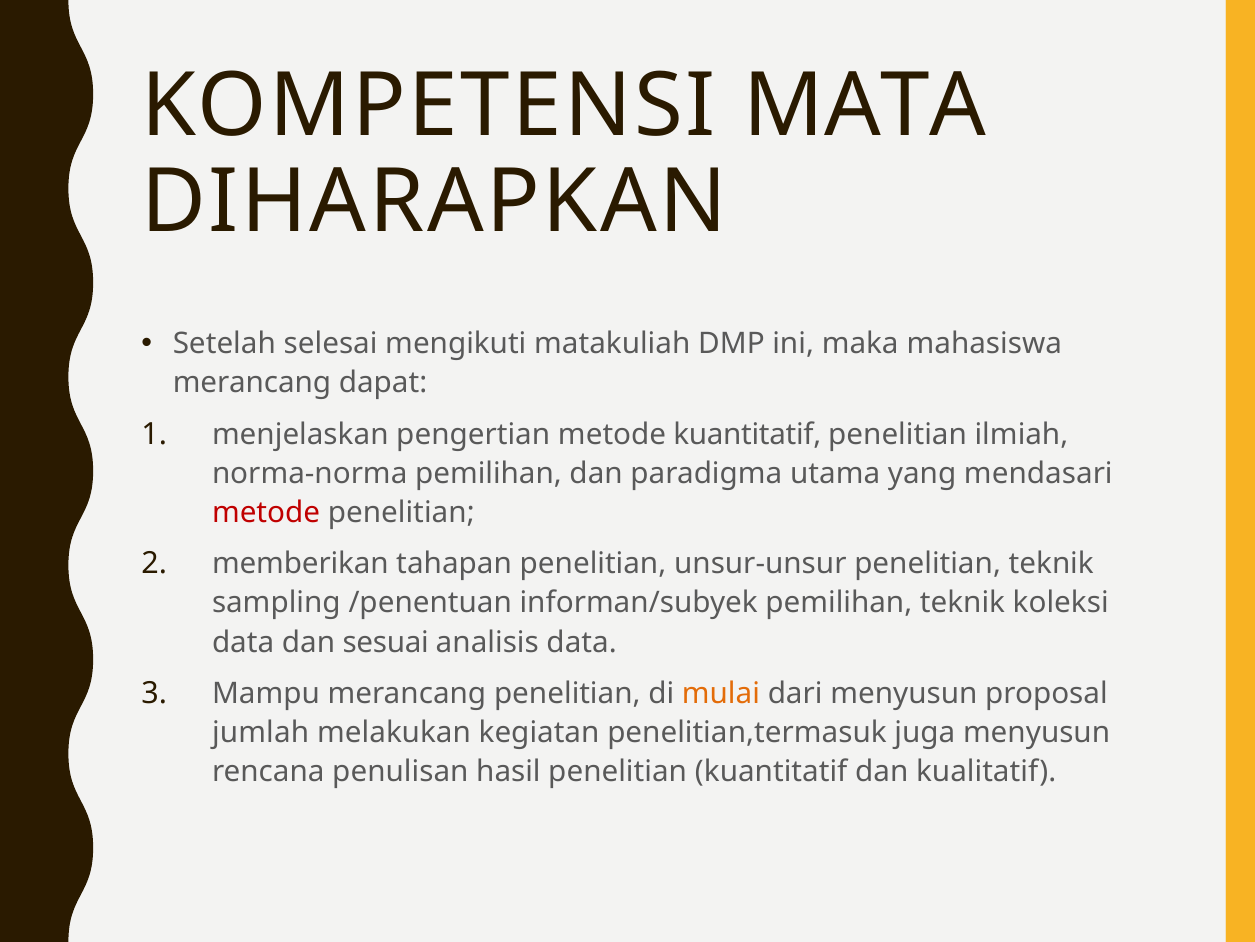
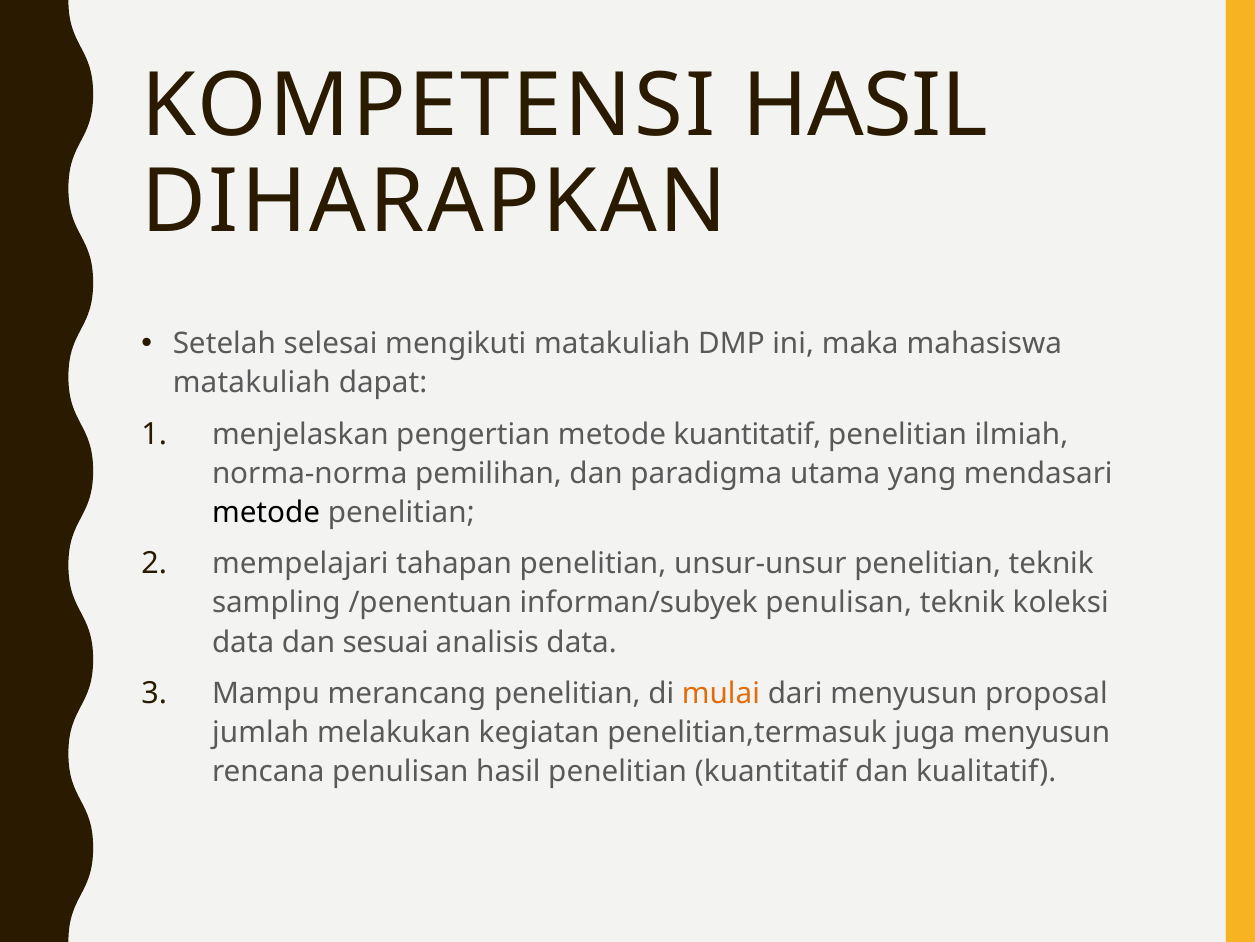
KOMPETENSI MATA: MATA -> HASIL
merancang at (252, 383): merancang -> matakuliah
metode at (266, 512) colour: red -> black
memberikan: memberikan -> mempelajari
informan/subyek pemilihan: pemilihan -> penulisan
